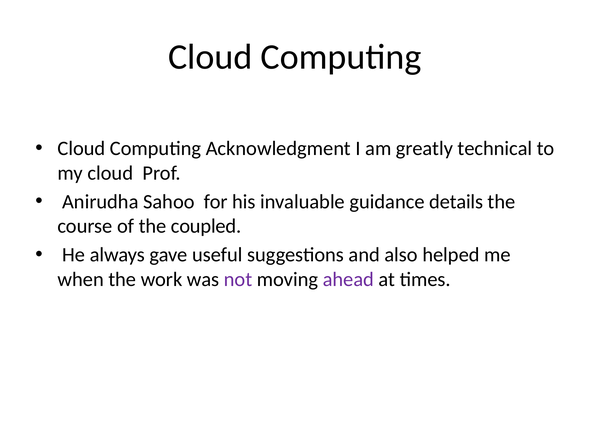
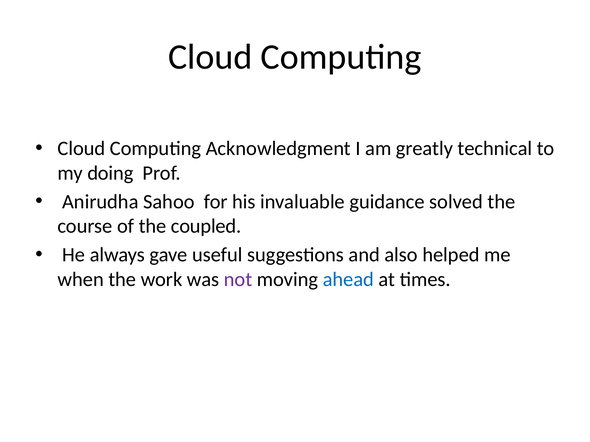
my cloud: cloud -> doing
details: details -> solved
ahead colour: purple -> blue
